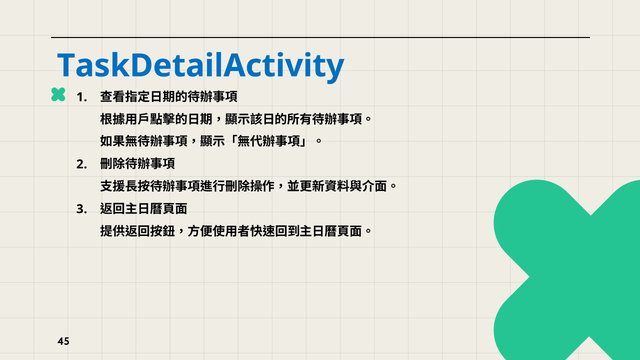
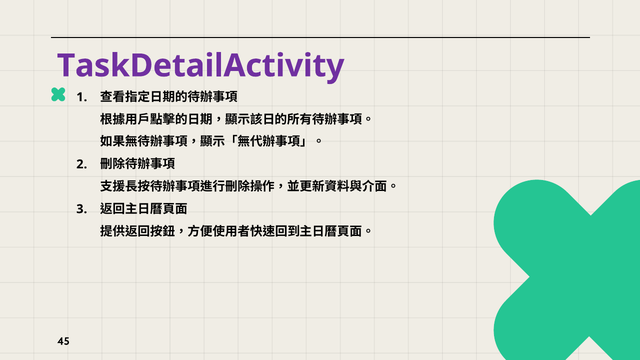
TaskDetailActivity colour: blue -> purple
